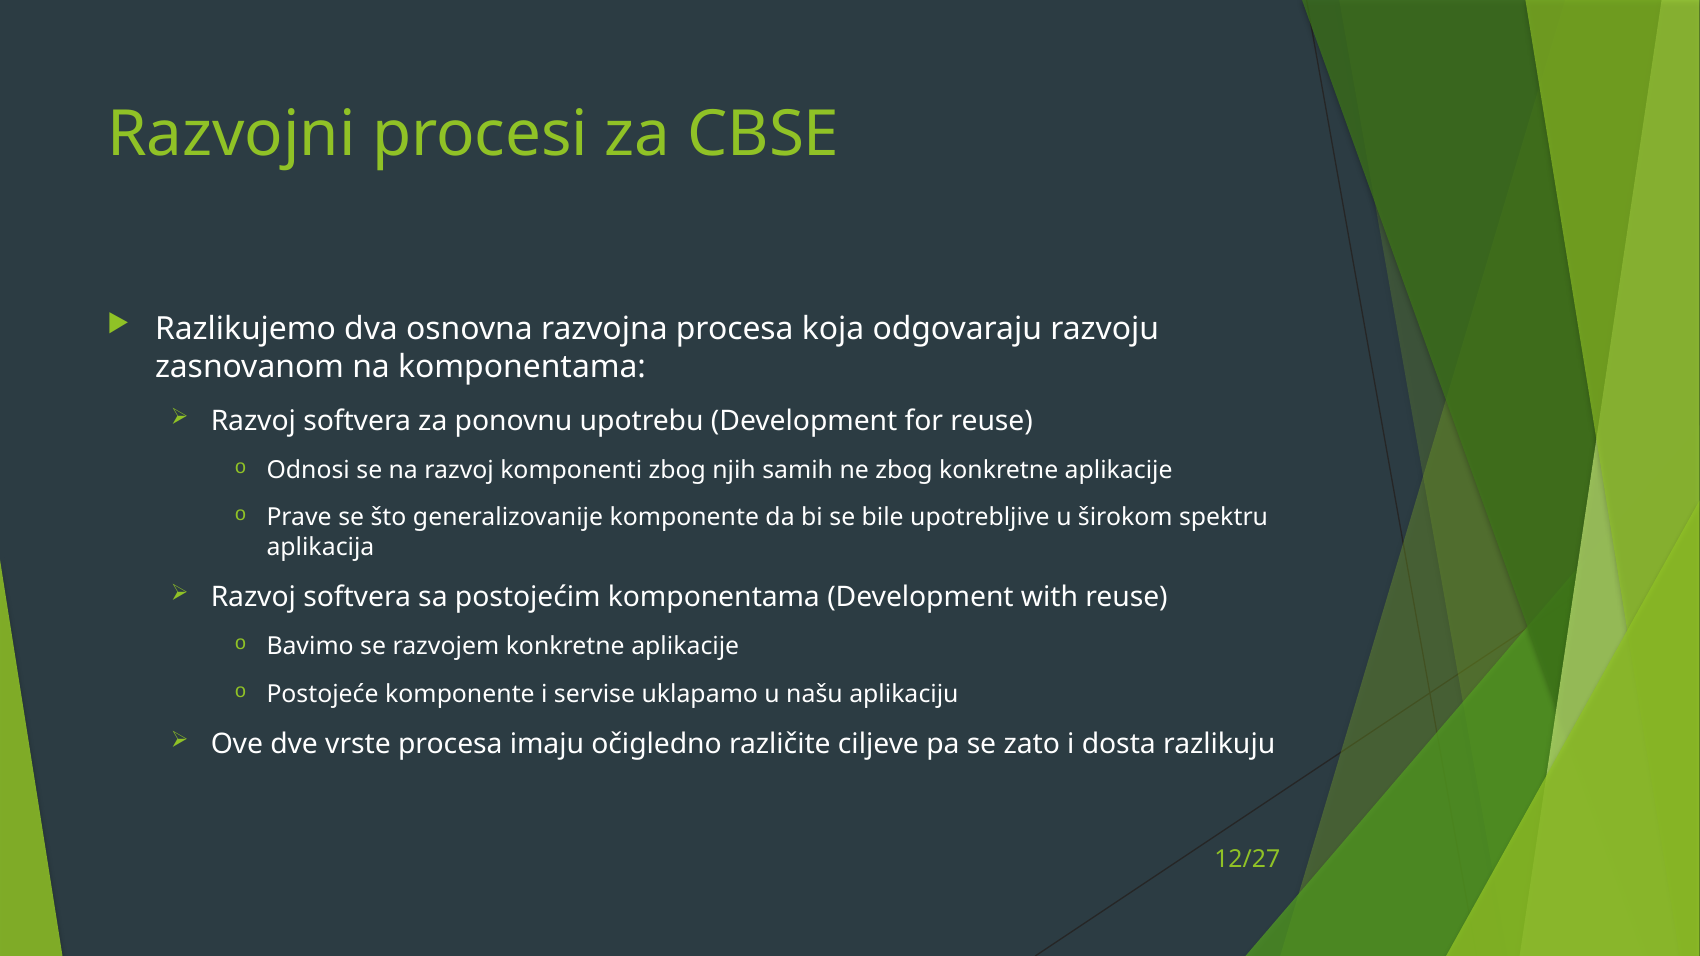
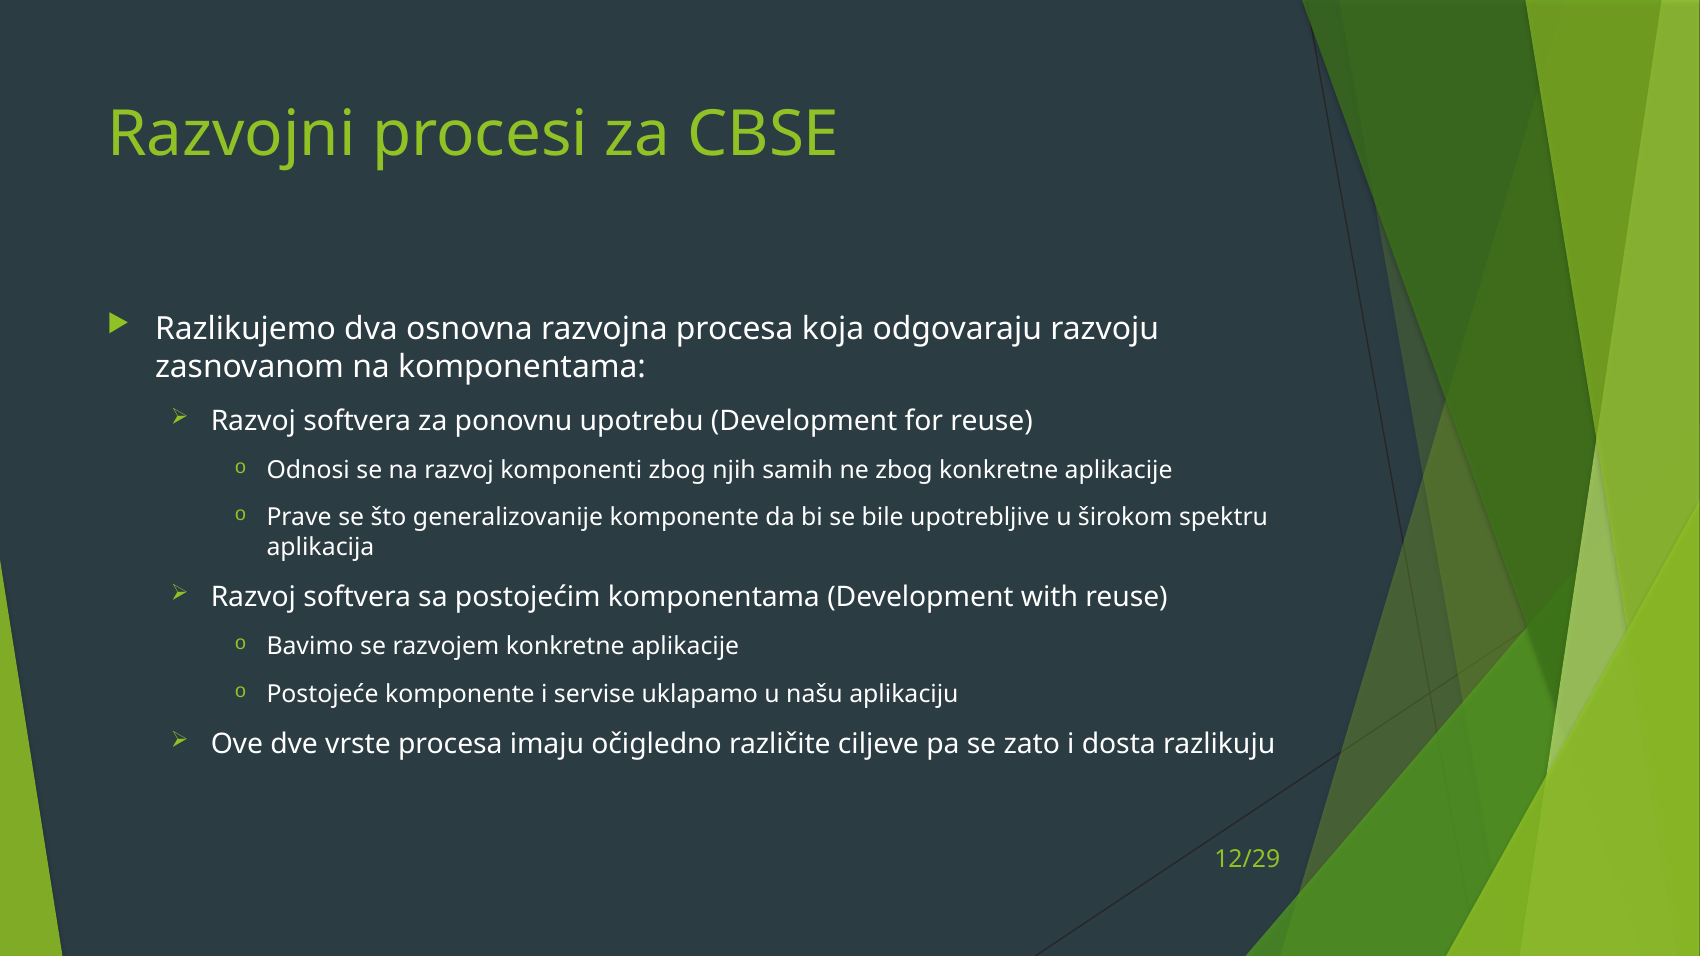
12/27: 12/27 -> 12/29
